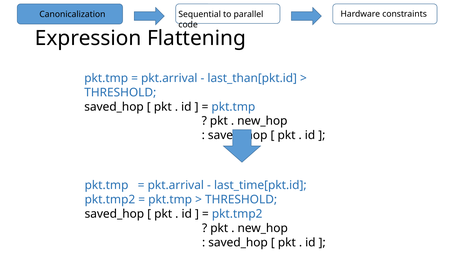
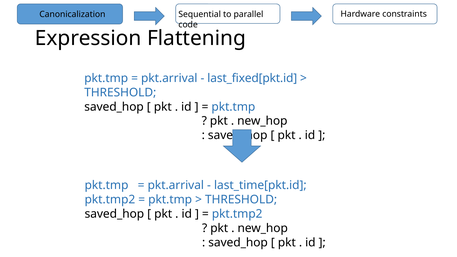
last_than[pkt.id: last_than[pkt.id -> last_fixed[pkt.id
